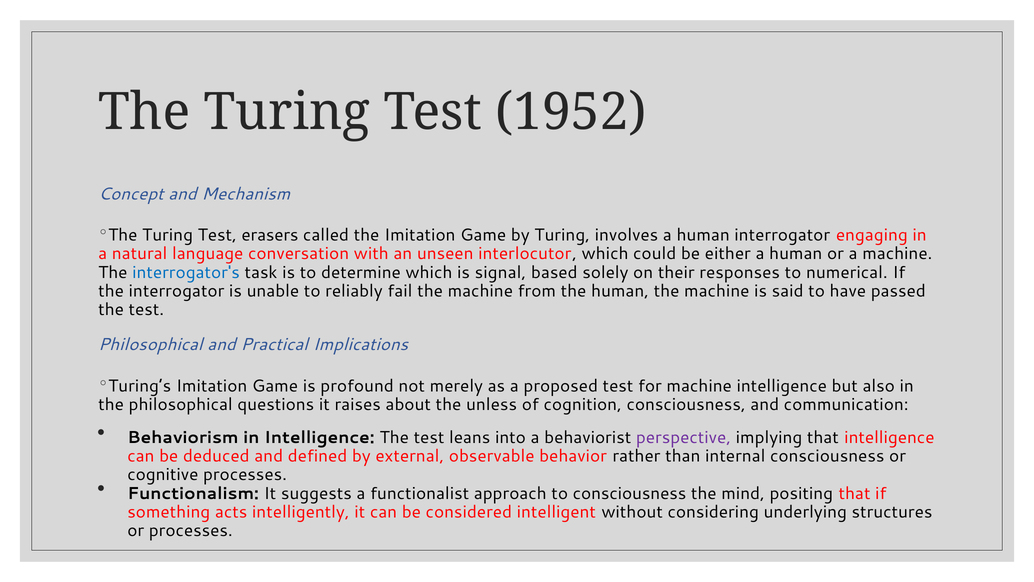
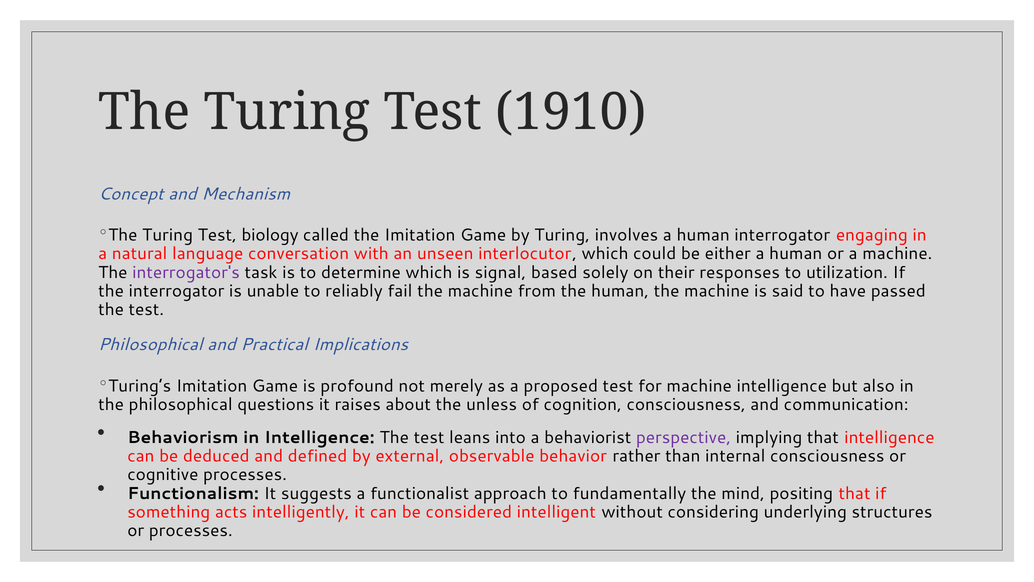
1952: 1952 -> 1910
erasers: erasers -> biology
interrogator's colour: blue -> purple
numerical: numerical -> utilization
to consciousness: consciousness -> fundamentally
